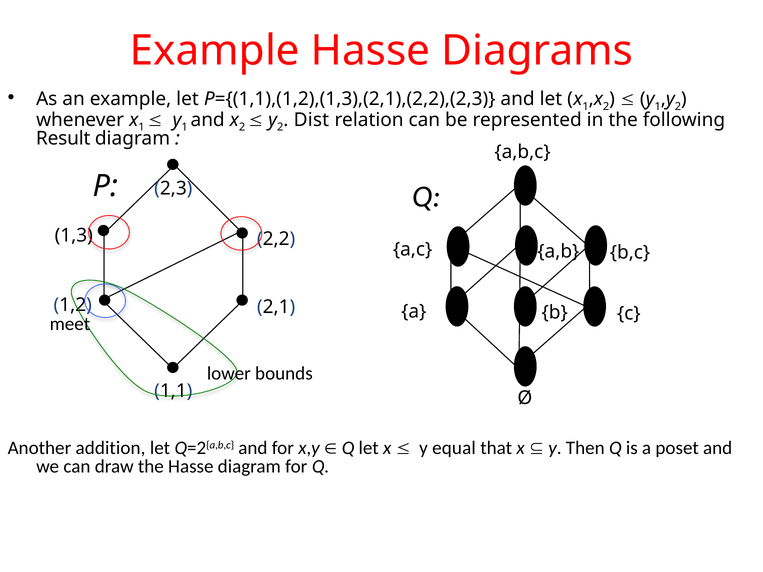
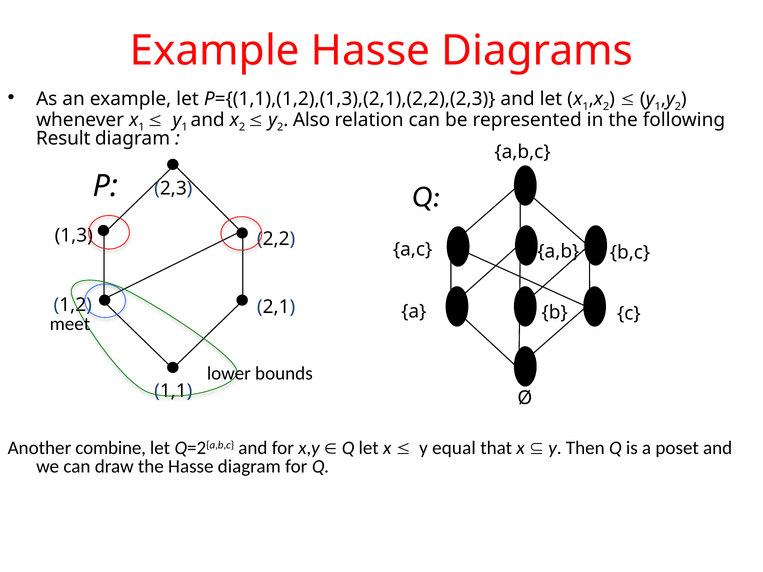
Dist: Dist -> Also
addition: addition -> combine
